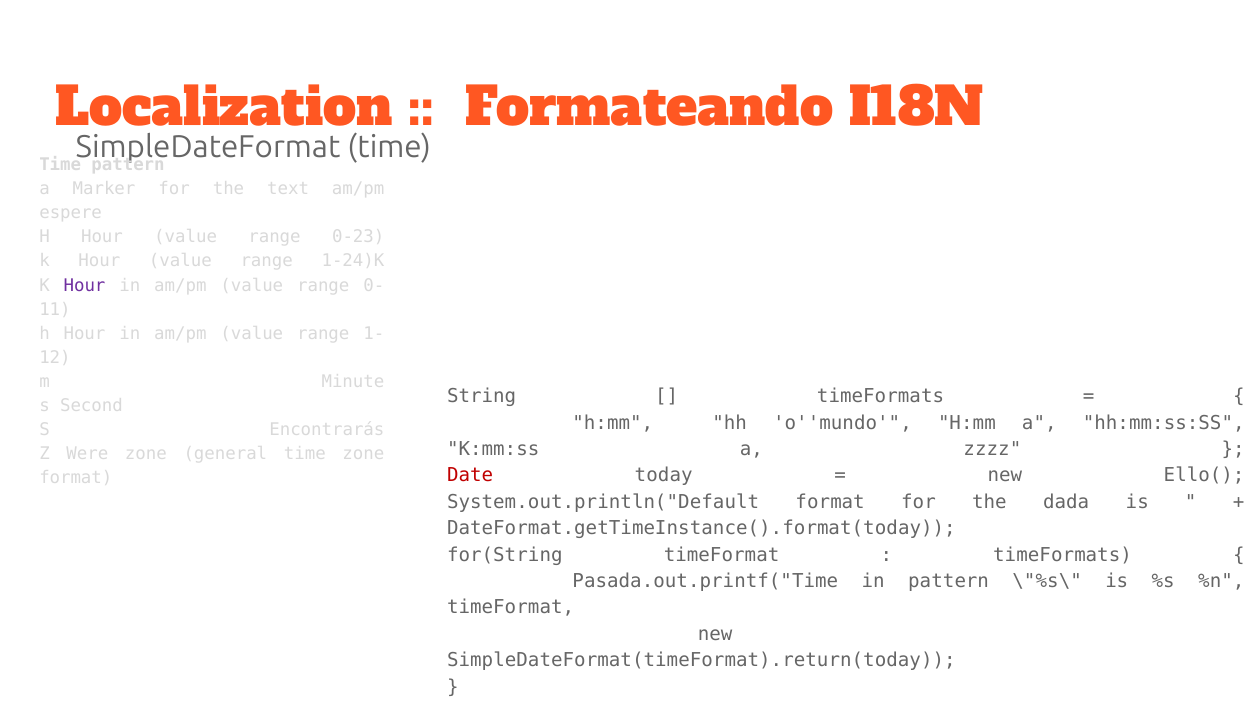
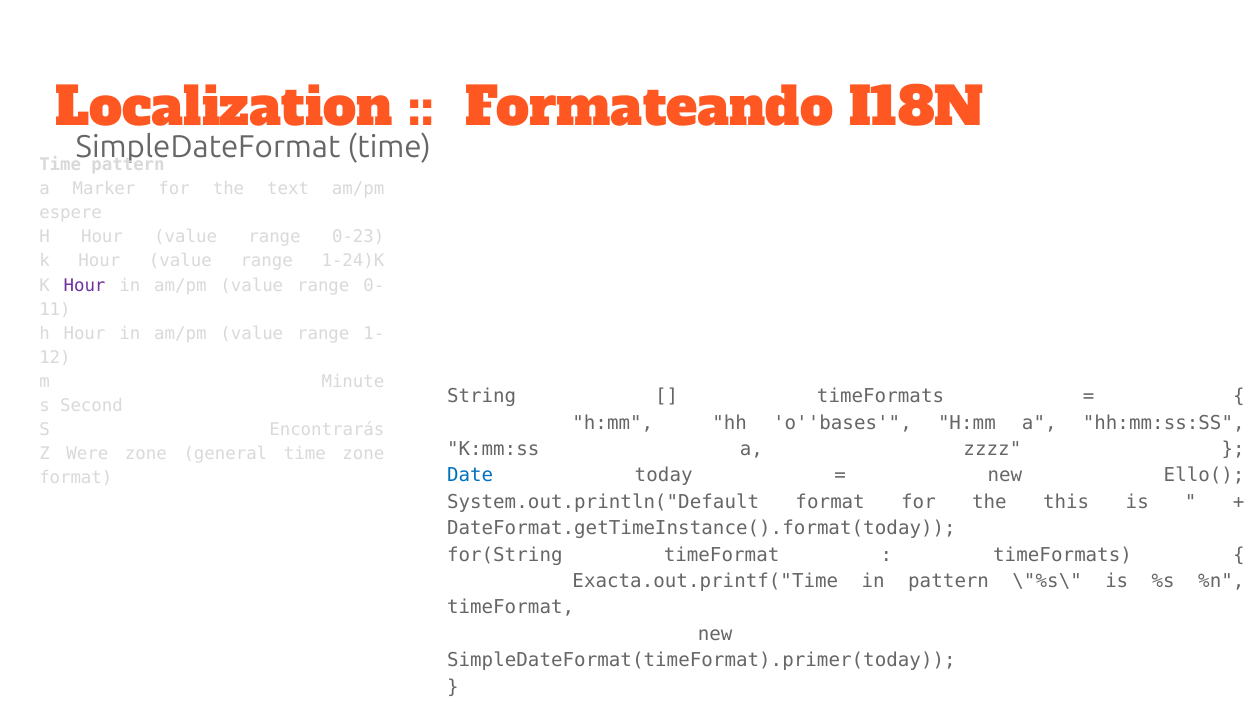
o''mundo: o''mundo -> o''bases
Date colour: red -> blue
dada: dada -> this
Pasada.out.printf("Time: Pasada.out.printf("Time -> Exacta.out.printf("Time
SimpleDateFormat(timeFormat).return(today: SimpleDateFormat(timeFormat).return(today -> SimpleDateFormat(timeFormat).primer(today
